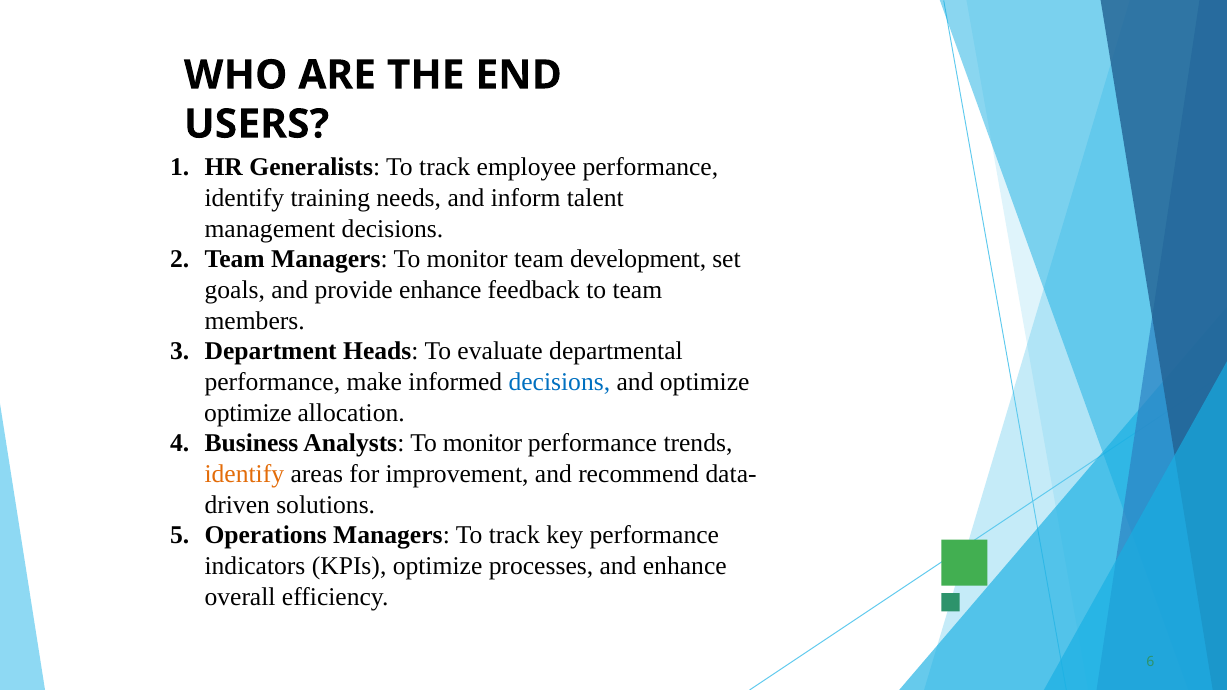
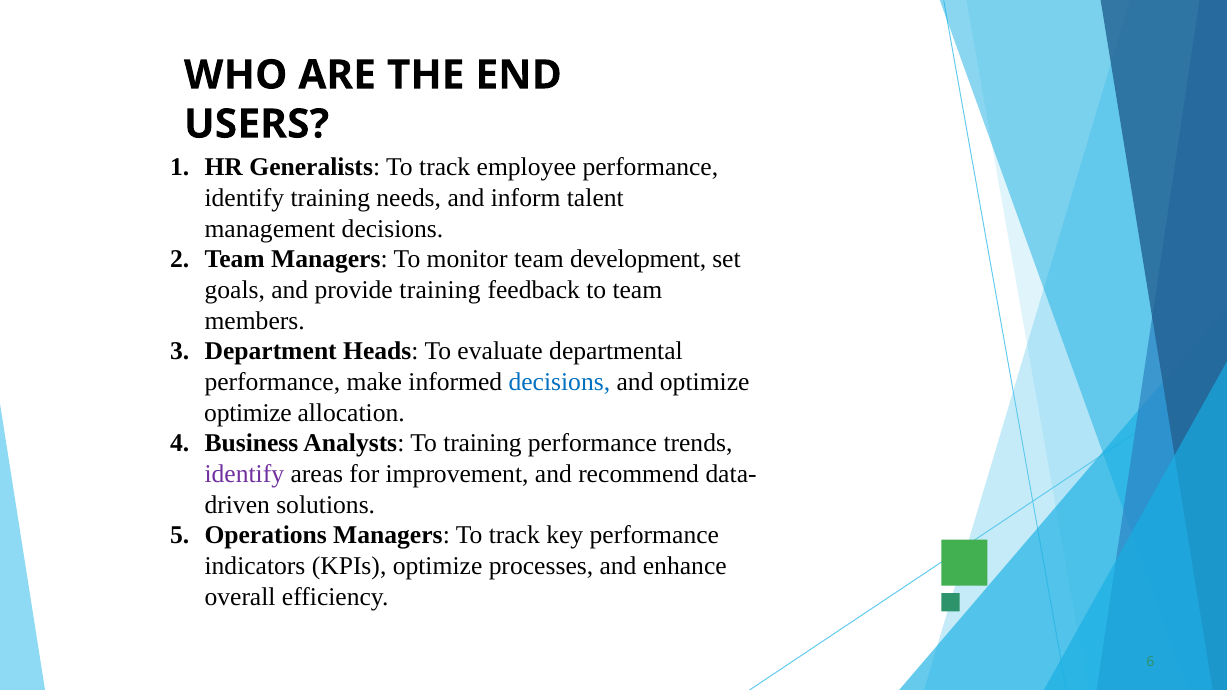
provide enhance: enhance -> training
Analysts To monitor: monitor -> training
identify at (244, 474) colour: orange -> purple
